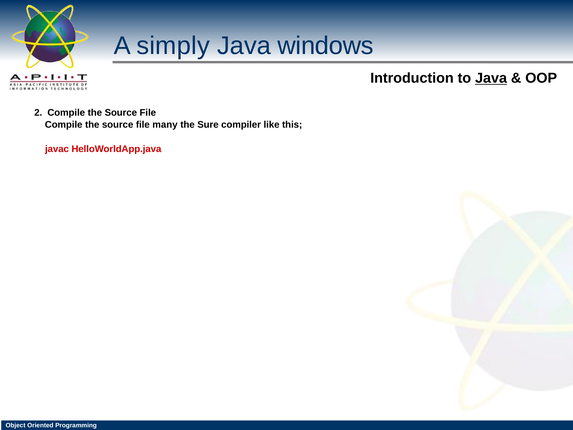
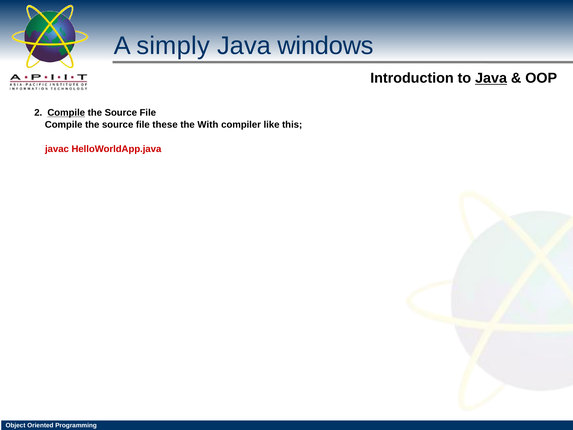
Compile at (66, 113) underline: none -> present
many: many -> these
Sure: Sure -> With
